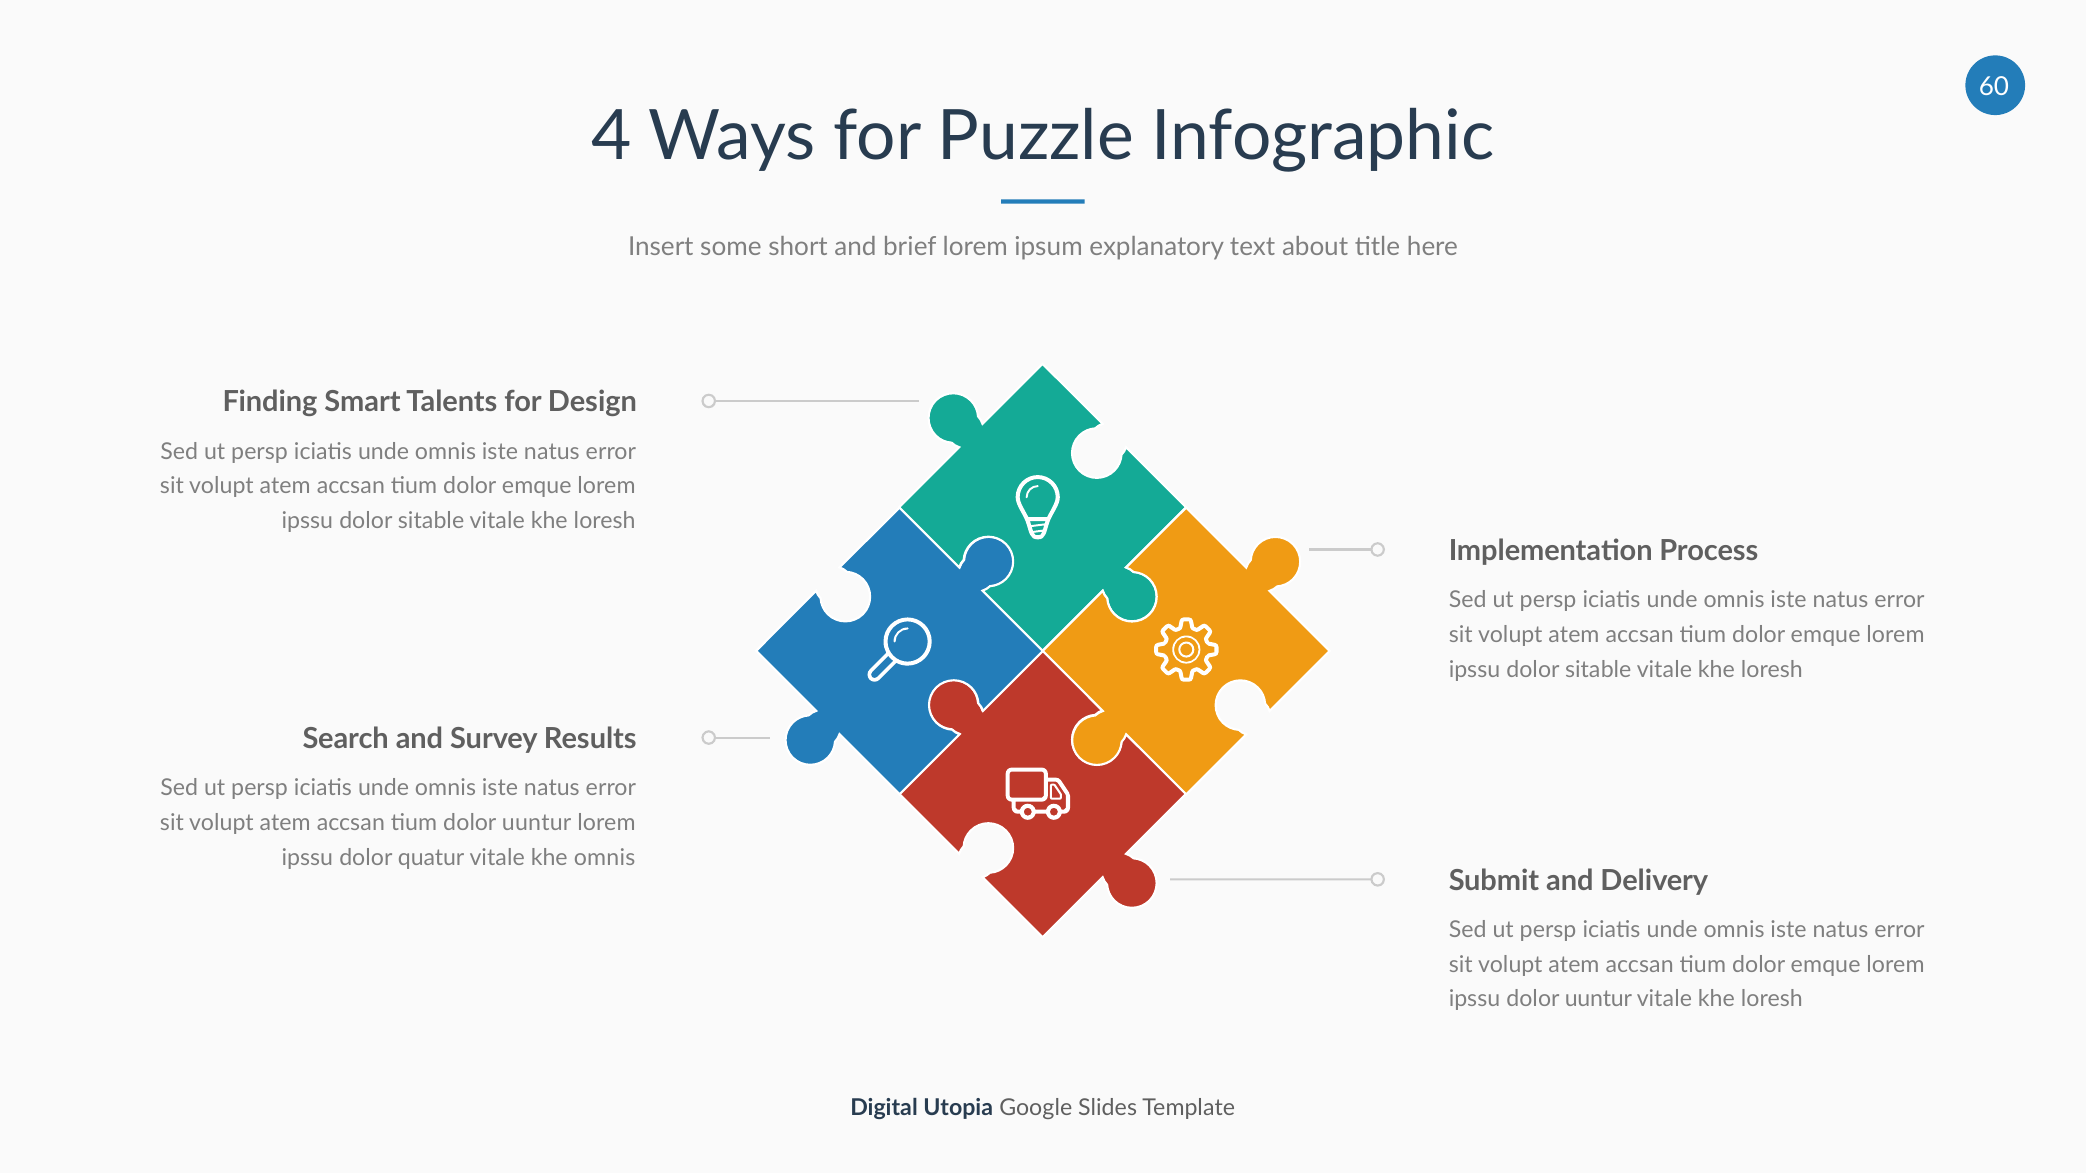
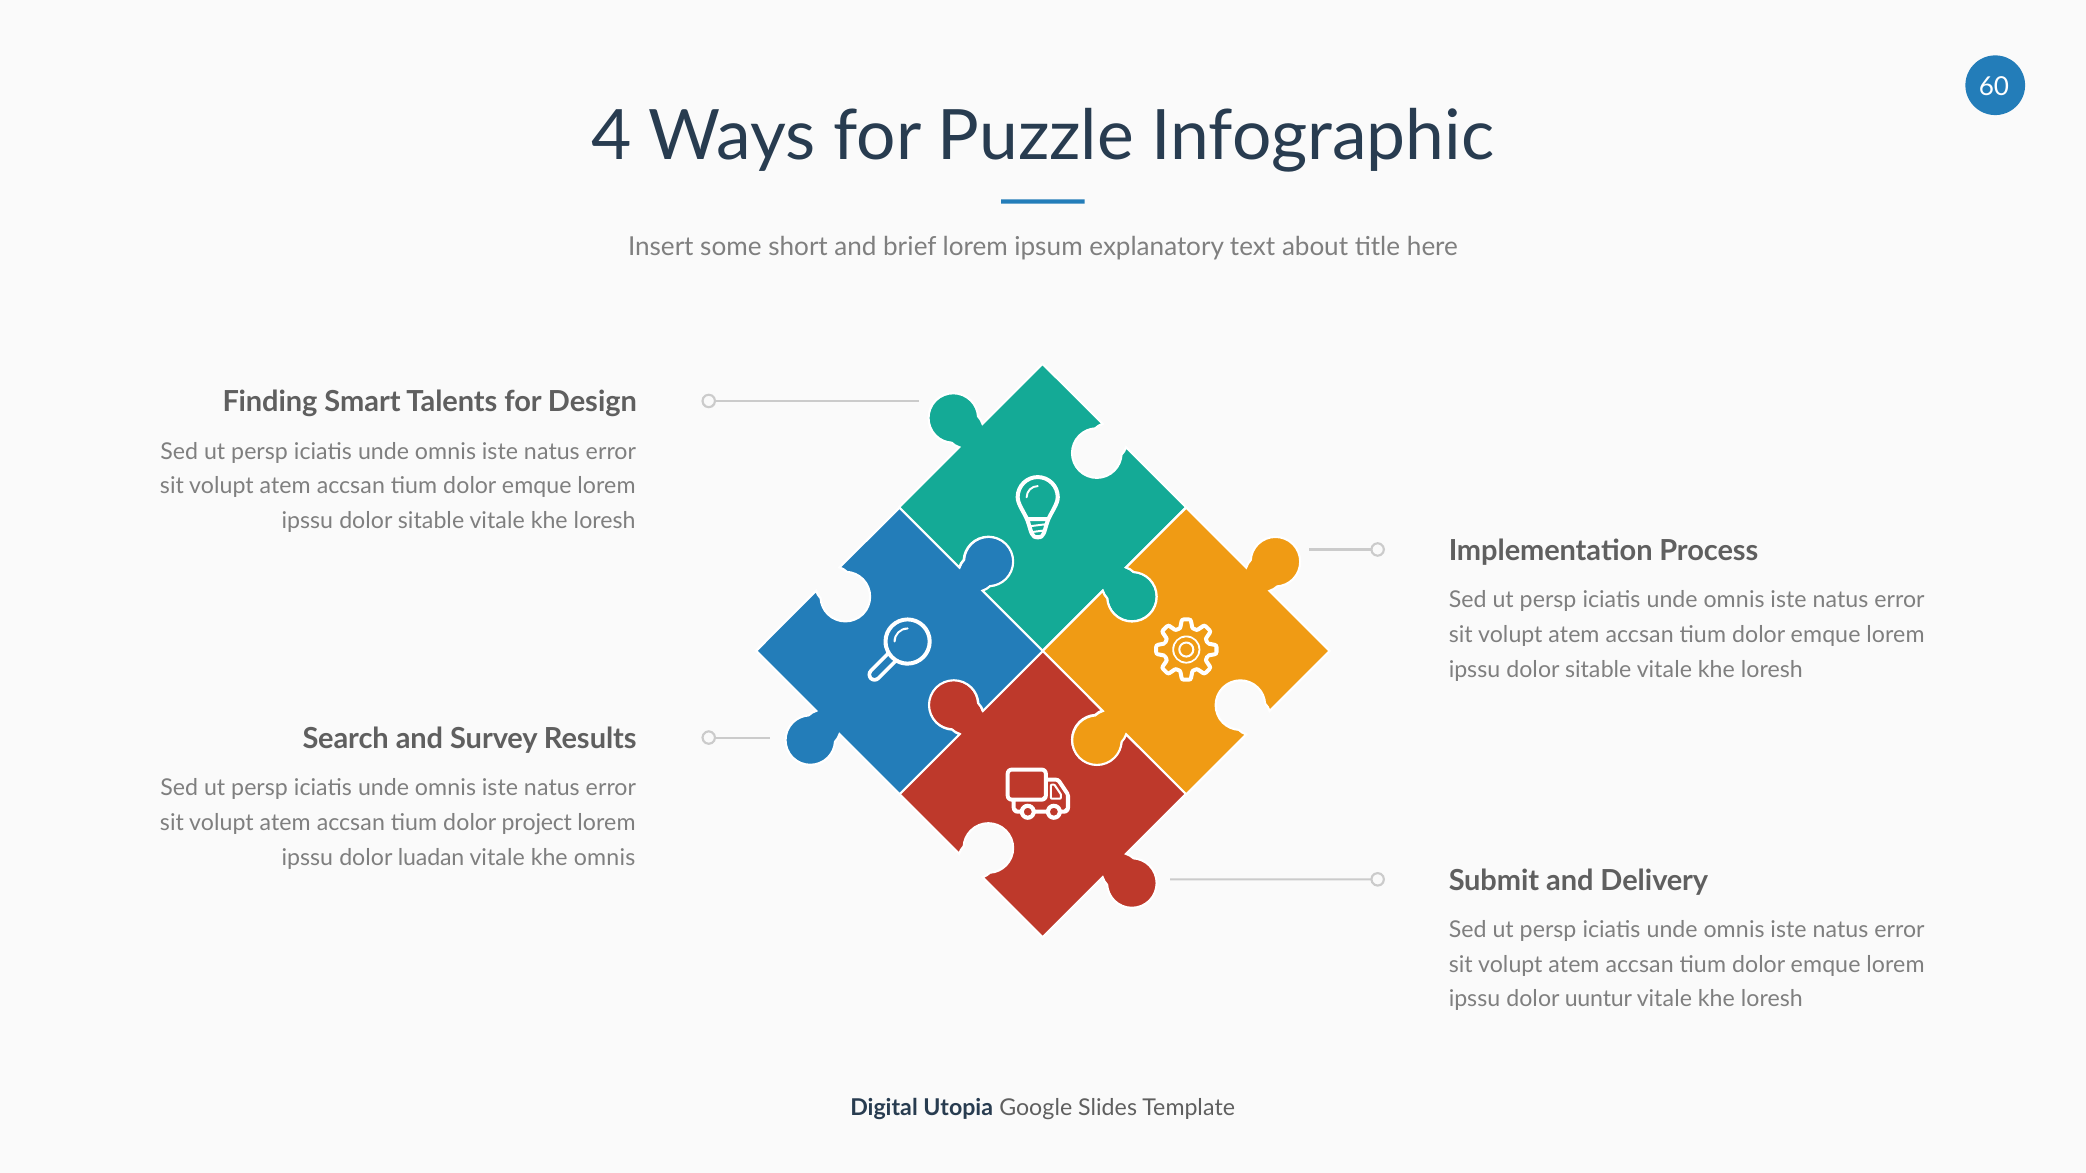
tium dolor uuntur: uuntur -> project
quatur: quatur -> luadan
